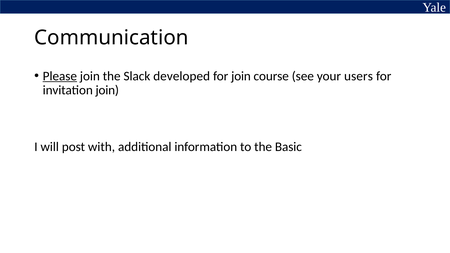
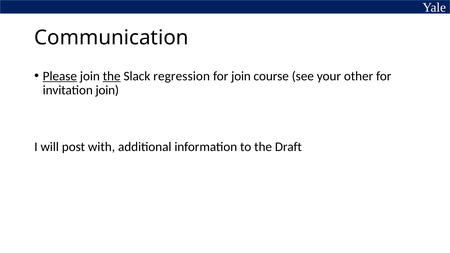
the at (112, 76) underline: none -> present
developed: developed -> regression
users: users -> other
Basic: Basic -> Draft
